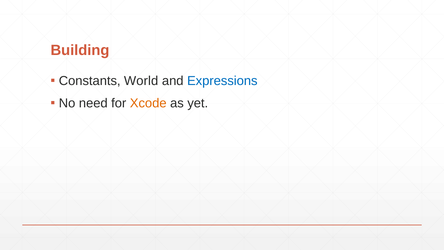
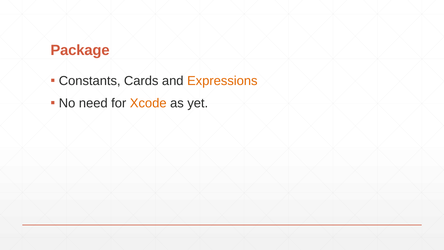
Building: Building -> Package
World: World -> Cards
Expressions colour: blue -> orange
